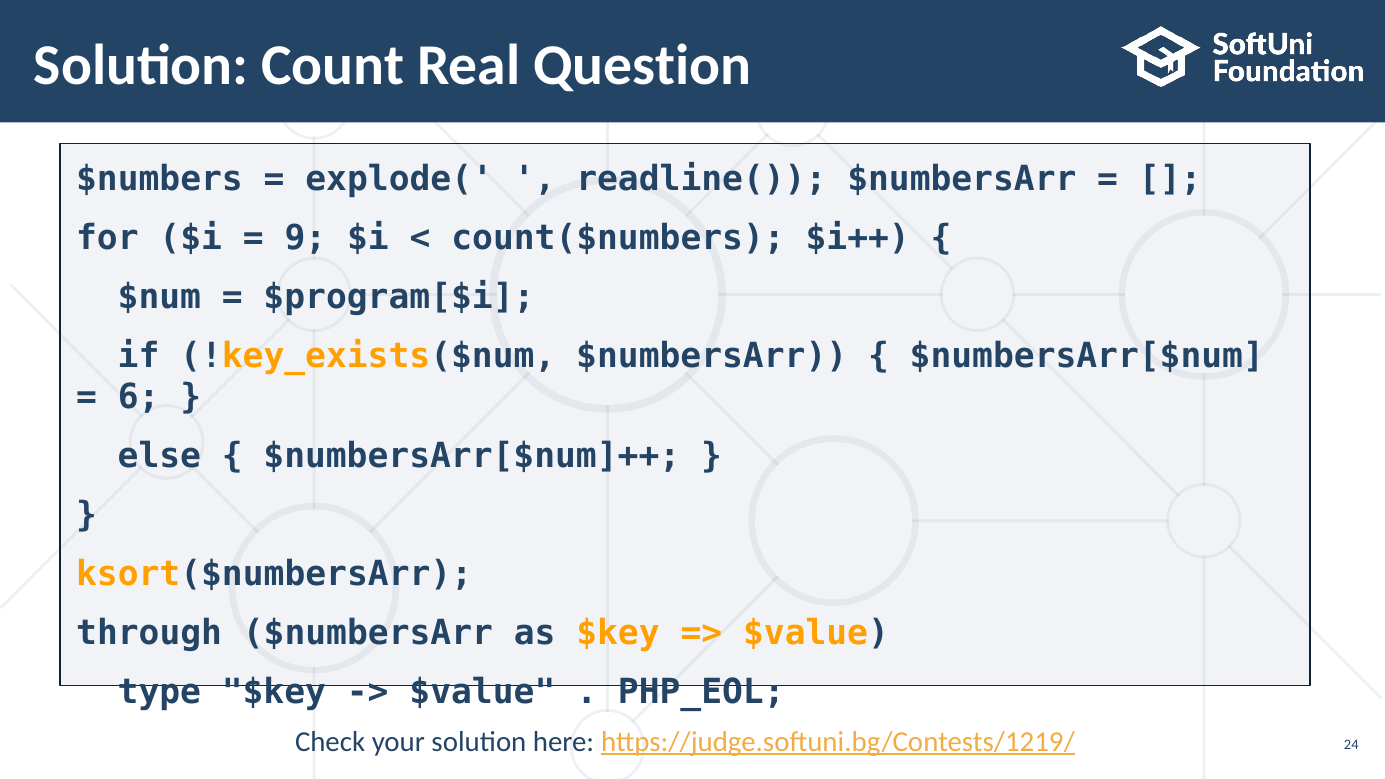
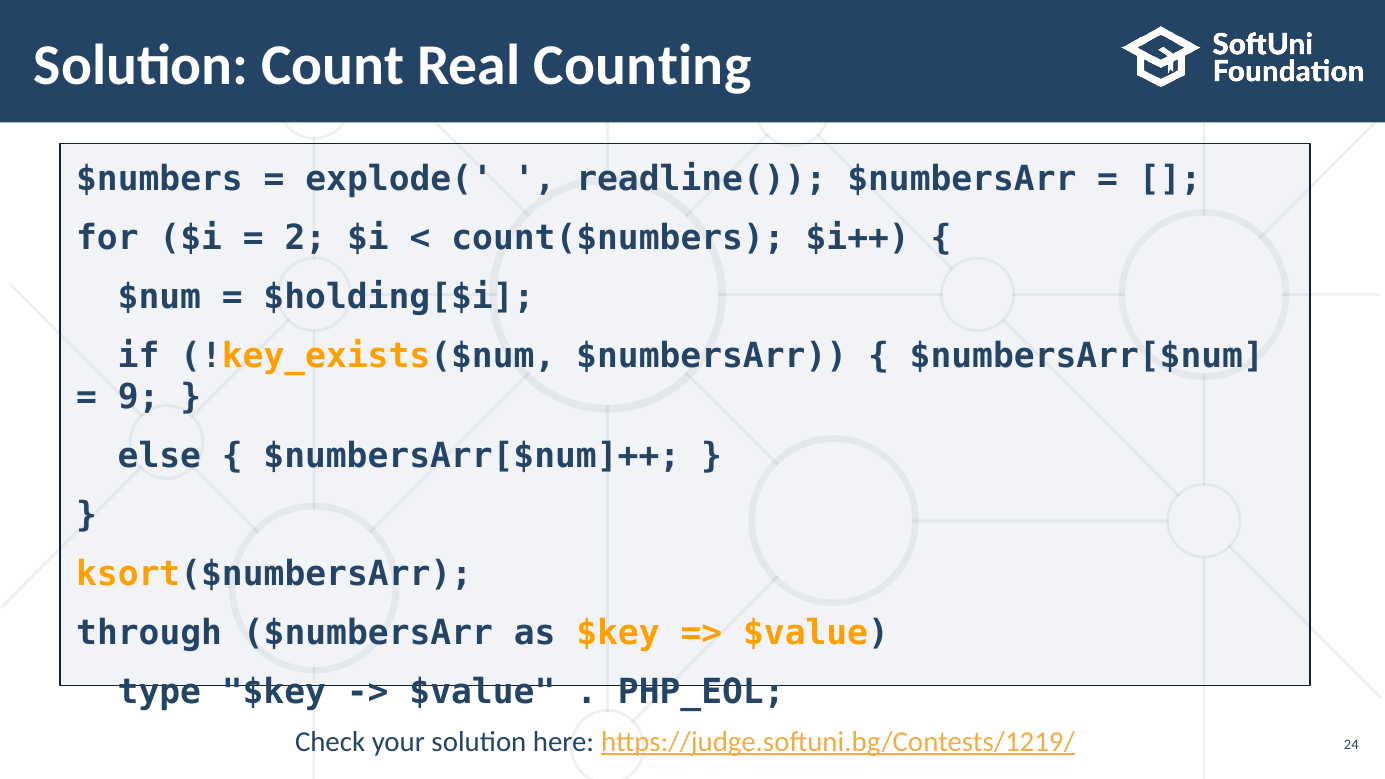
Question: Question -> Counting
9: 9 -> 2
$program[$i: $program[$i -> $holding[$i
6: 6 -> 9
